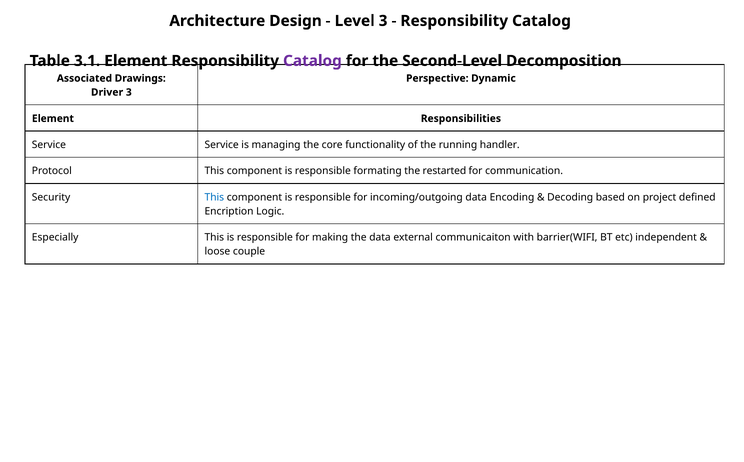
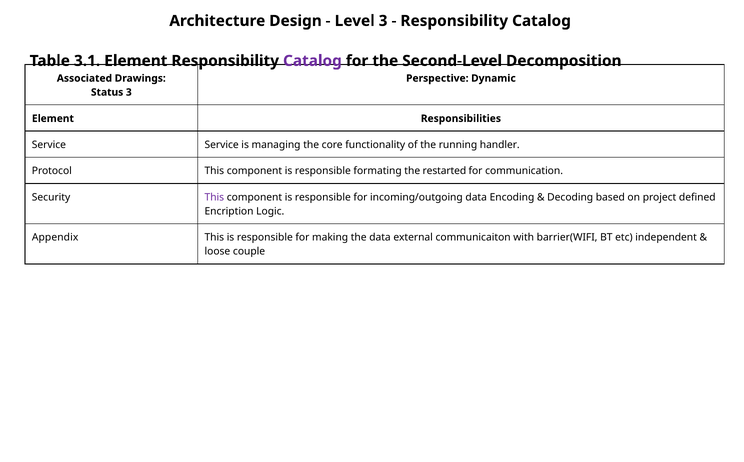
Driver: Driver -> Status
This at (214, 197) colour: blue -> purple
Especially: Especially -> Appendix
